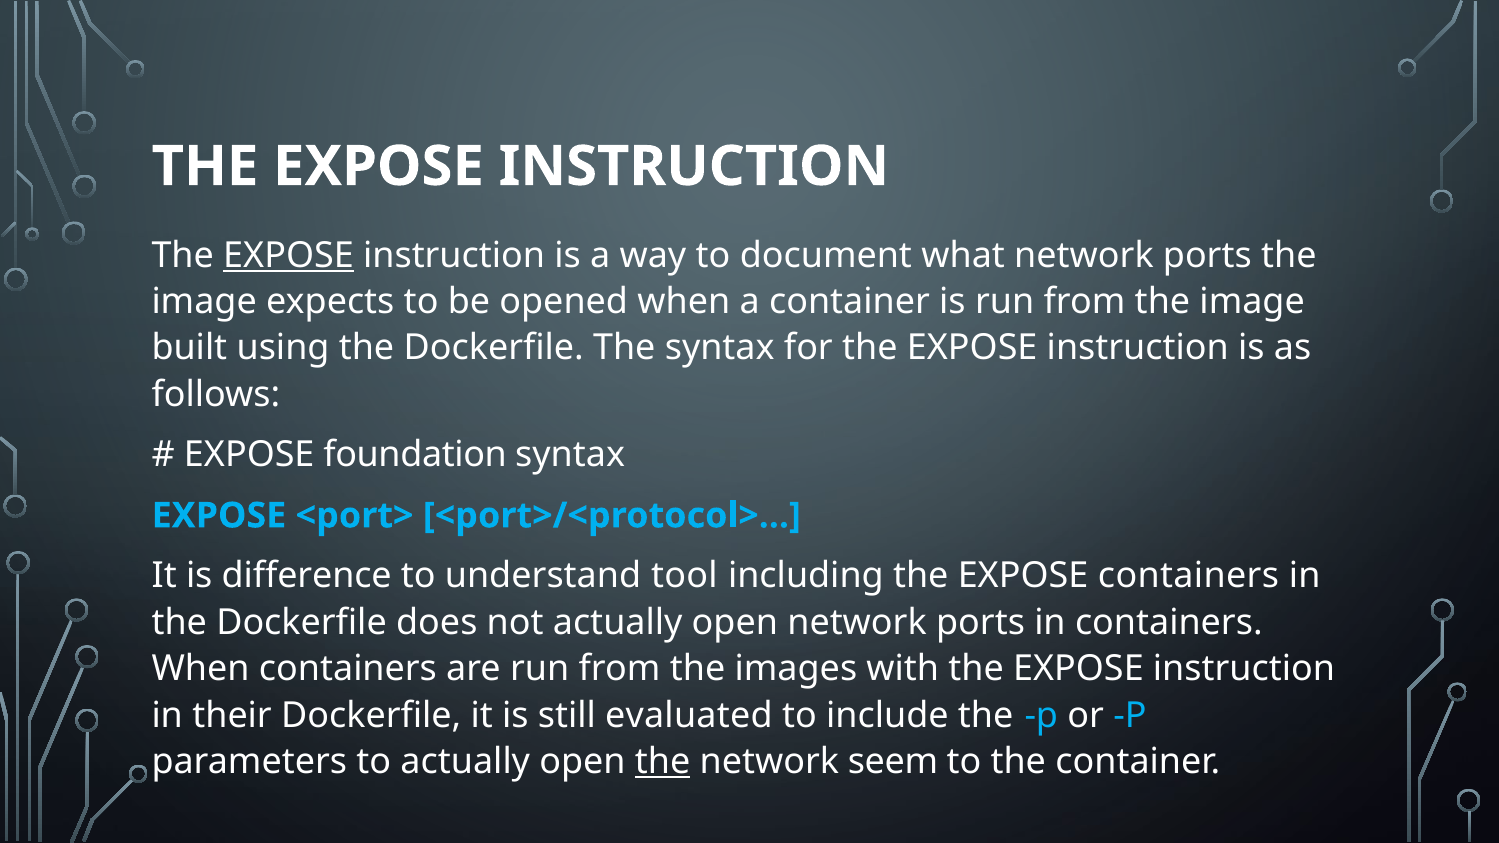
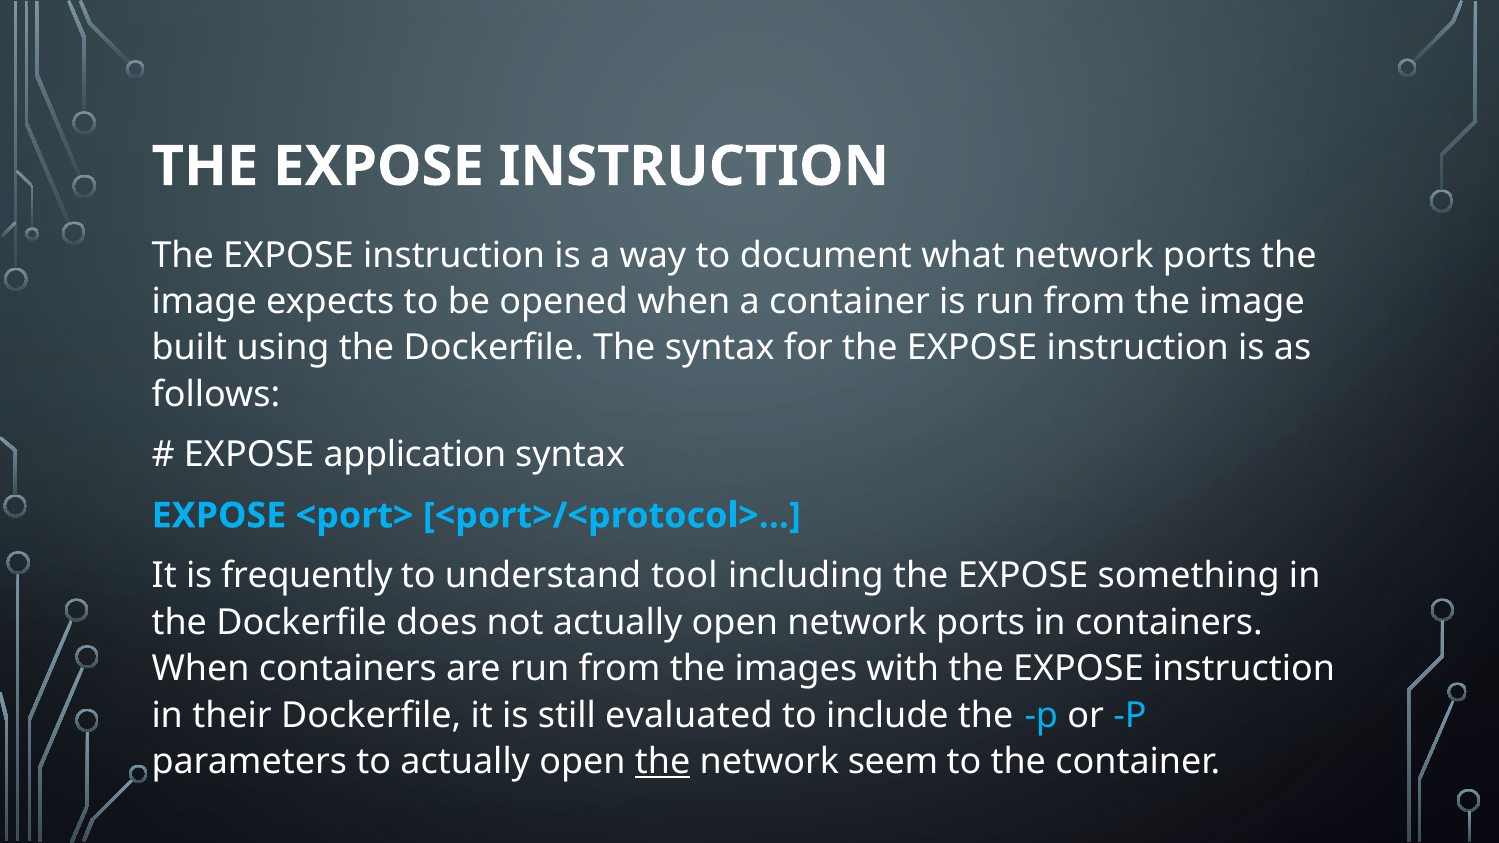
EXPOSE at (288, 255) underline: present -> none
foundation: foundation -> application
difference: difference -> frequently
EXPOSE containers: containers -> something
